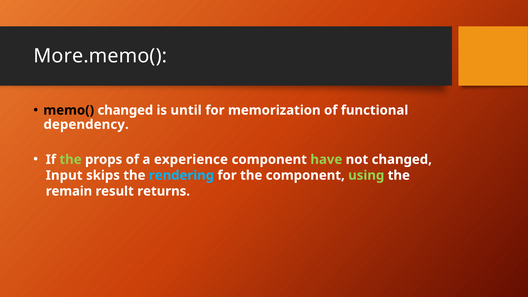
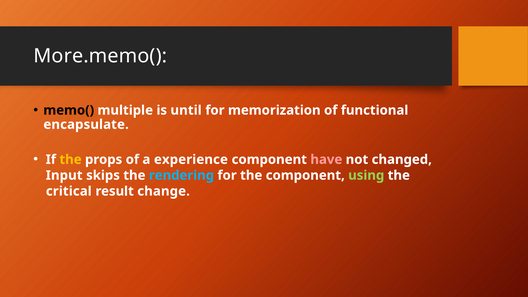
memo( changed: changed -> multiple
dependency: dependency -> encapsulate
the at (70, 159) colour: light green -> yellow
have colour: light green -> pink
remain: remain -> critical
returns: returns -> change
